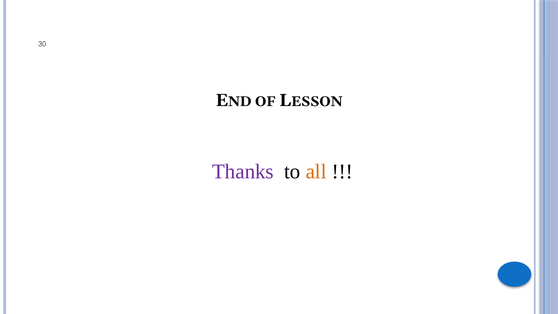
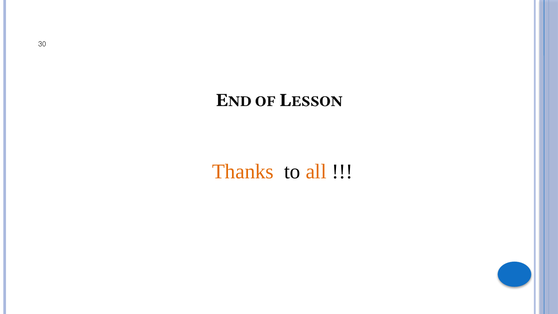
Thanks colour: purple -> orange
